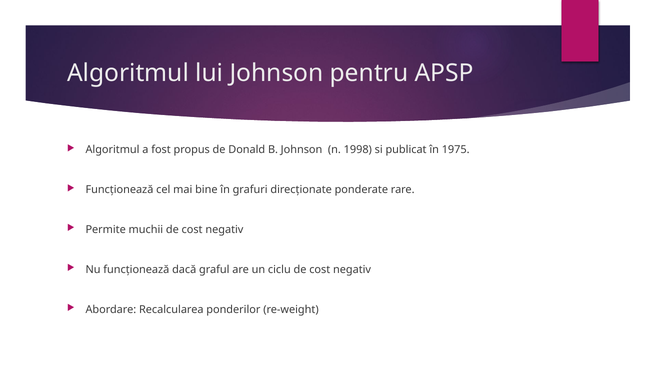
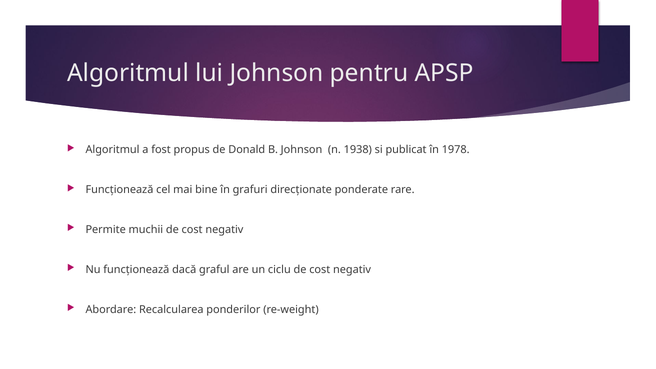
1998: 1998 -> 1938
1975: 1975 -> 1978
